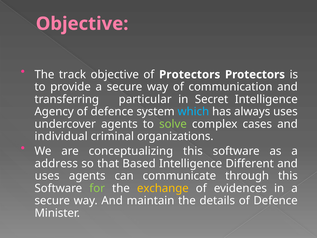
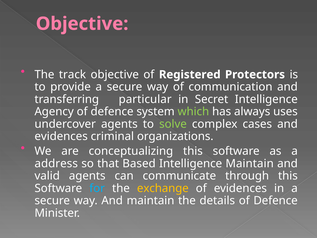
of Protectors: Protectors -> Registered
which colour: light blue -> light green
individual at (61, 136): individual -> evidences
Intelligence Different: Different -> Maintain
uses at (47, 176): uses -> valid
for colour: light green -> light blue
